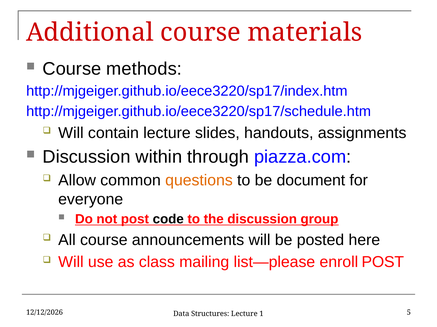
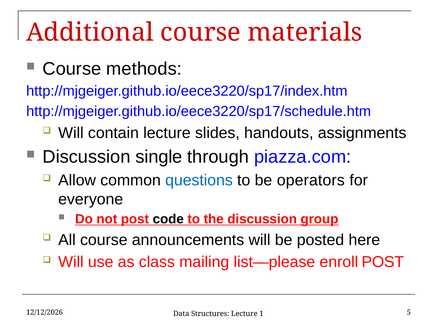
within: within -> single
questions colour: orange -> blue
document: document -> operators
